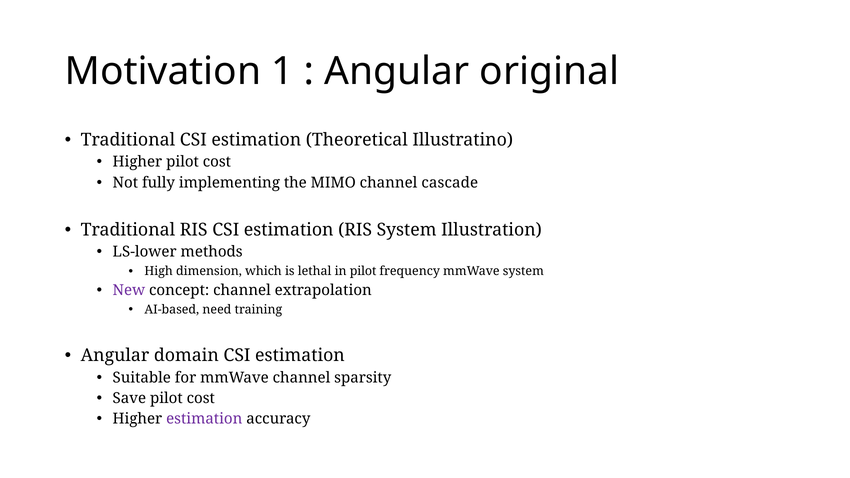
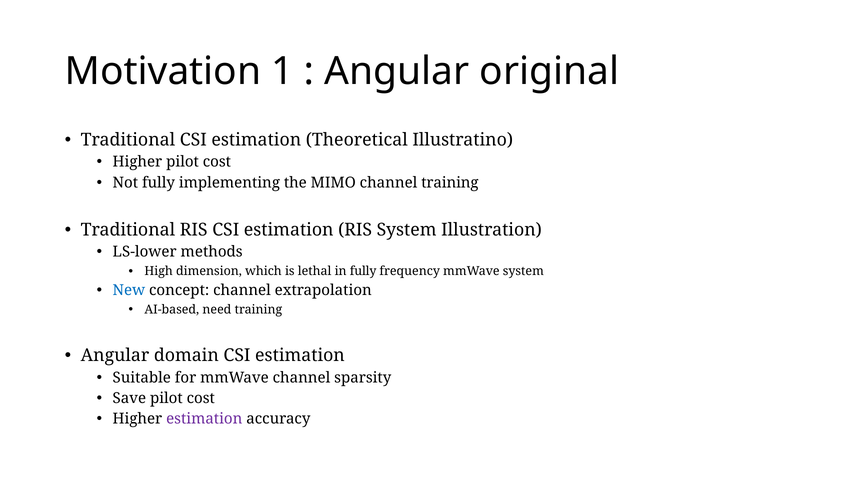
channel cascade: cascade -> training
in pilot: pilot -> fully
New colour: purple -> blue
